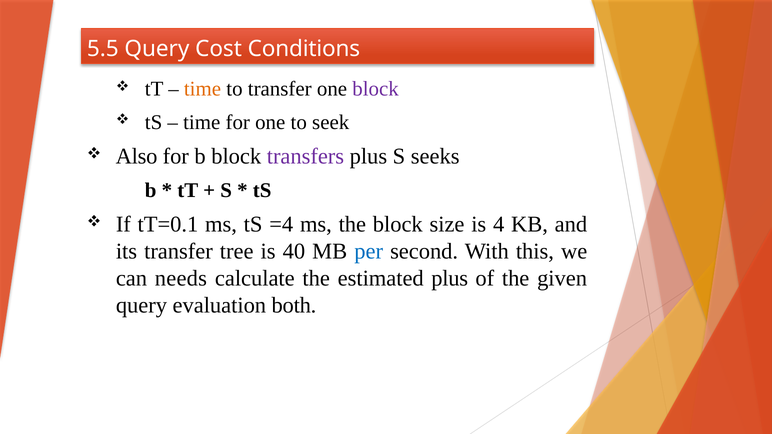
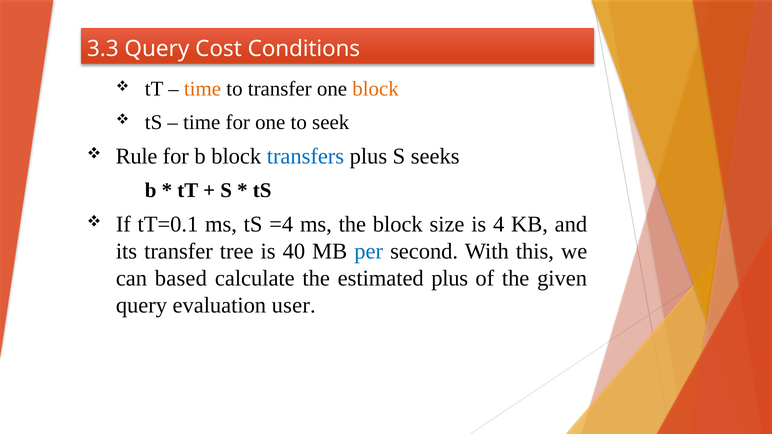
5.5: 5.5 -> 3.3
block at (376, 89) colour: purple -> orange
Also: Also -> Rule
transfers colour: purple -> blue
needs: needs -> based
both: both -> user
